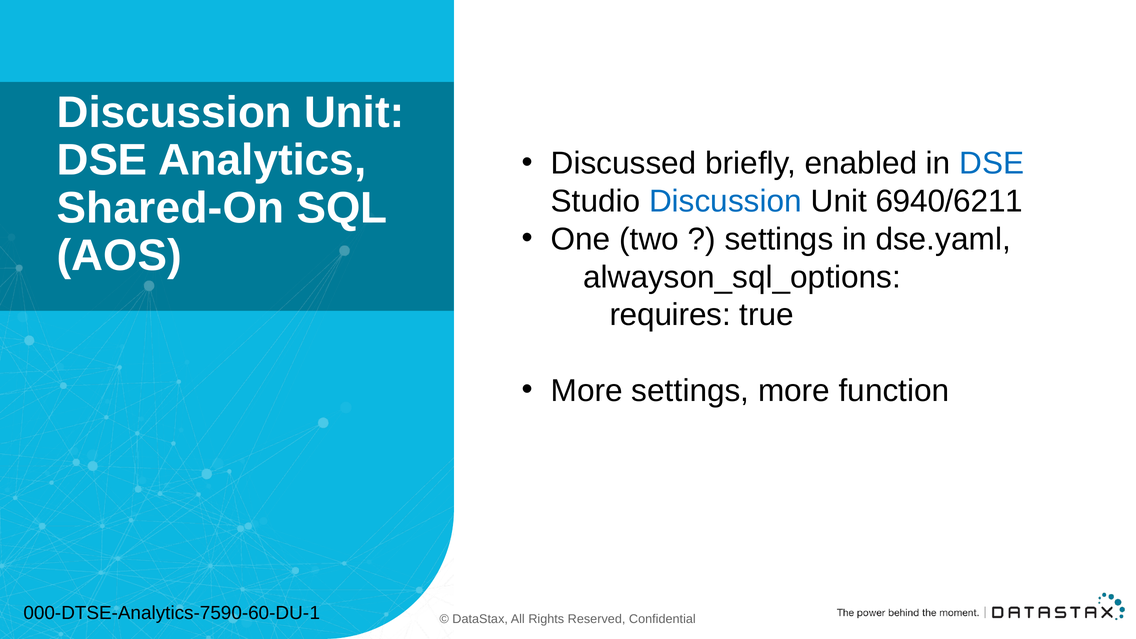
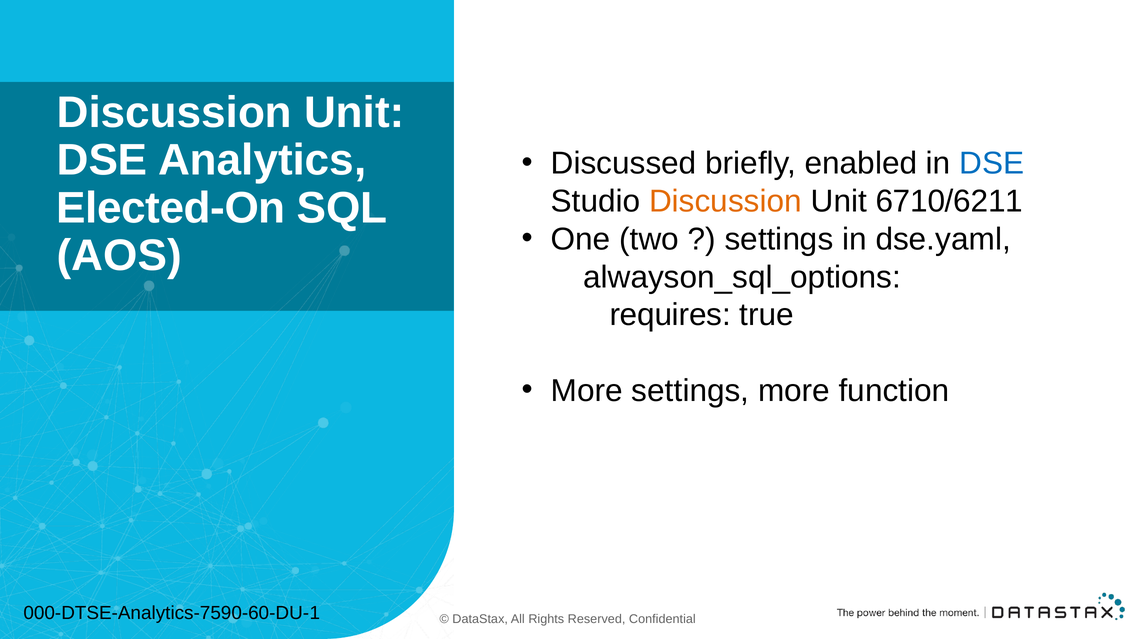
Discussion at (725, 201) colour: blue -> orange
6940/6211: 6940/6211 -> 6710/6211
Shared-On: Shared-On -> Elected-On
